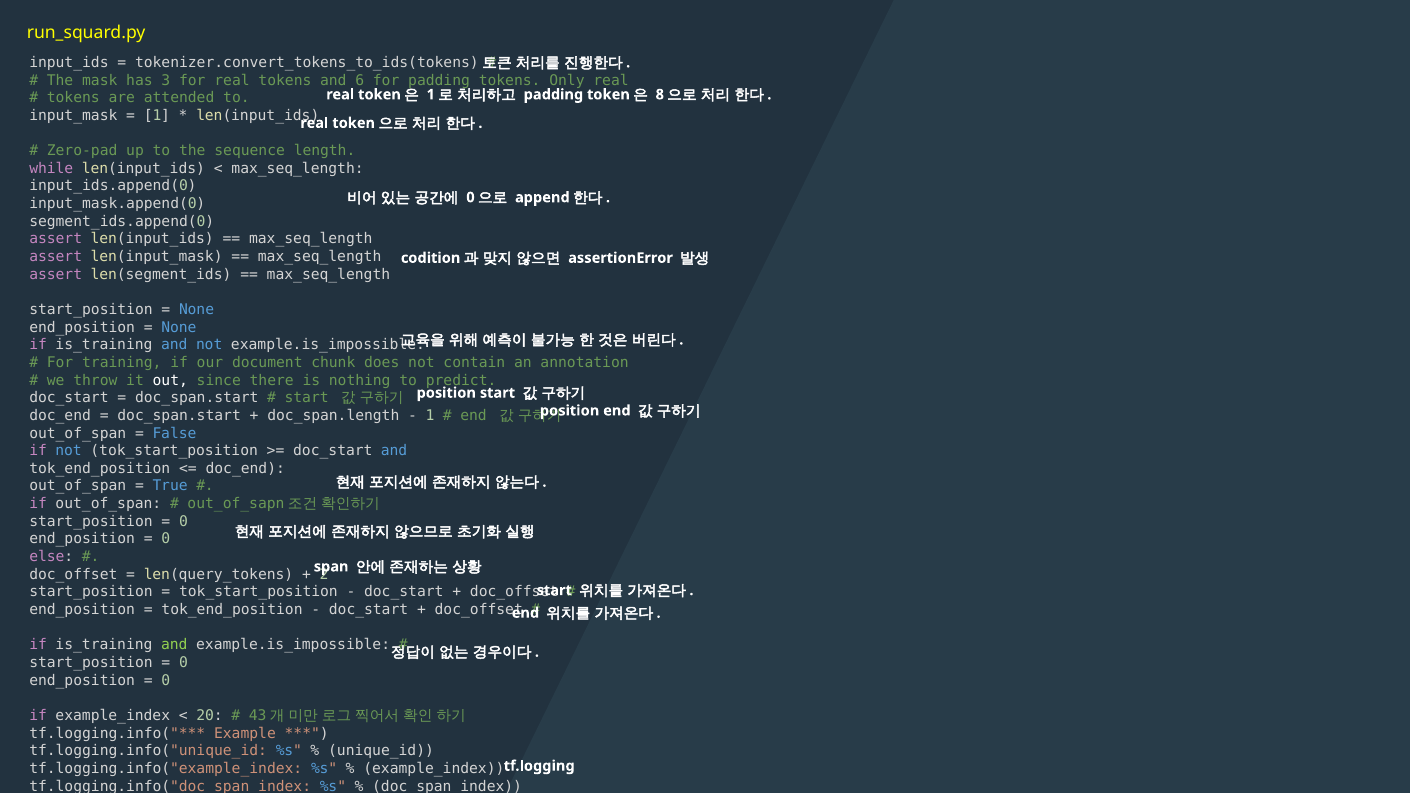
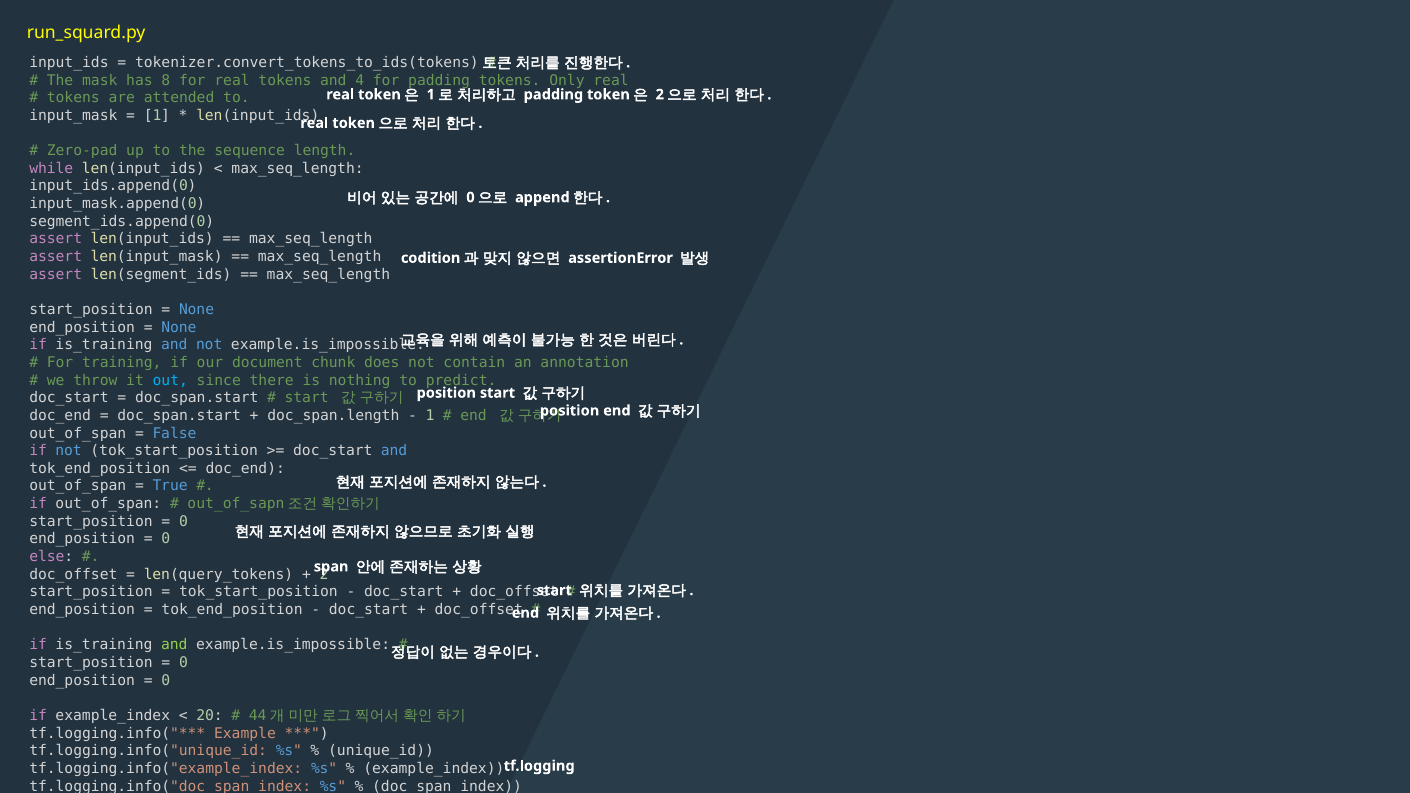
3: 3 -> 8
6: 6 -> 4
8 at (660, 95): 8 -> 2
out colour: white -> light blue
43: 43 -> 44
